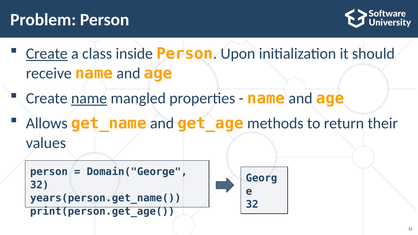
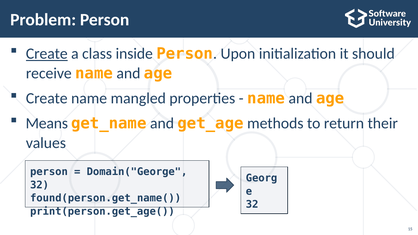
name at (89, 98) underline: present -> none
Allows: Allows -> Means
years(person.get_name(: years(person.get_name( -> found(person.get_name(
